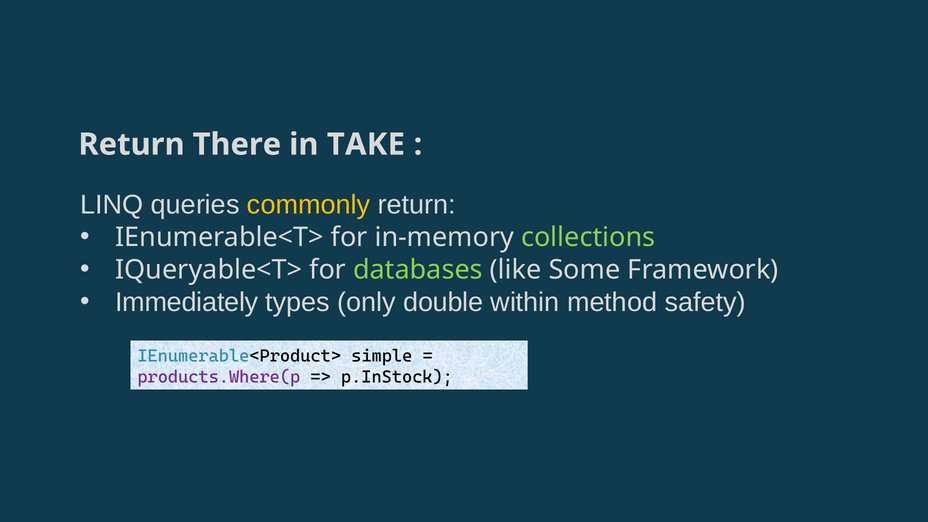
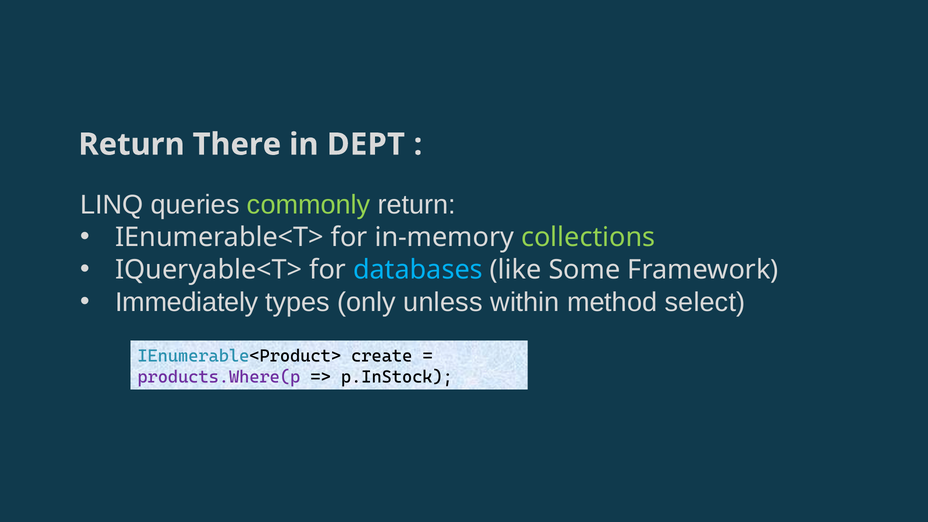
TAKE: TAKE -> DEPT
commonly colour: yellow -> light green
databases colour: light green -> light blue
double: double -> unless
safety: safety -> select
simple: simple -> create
